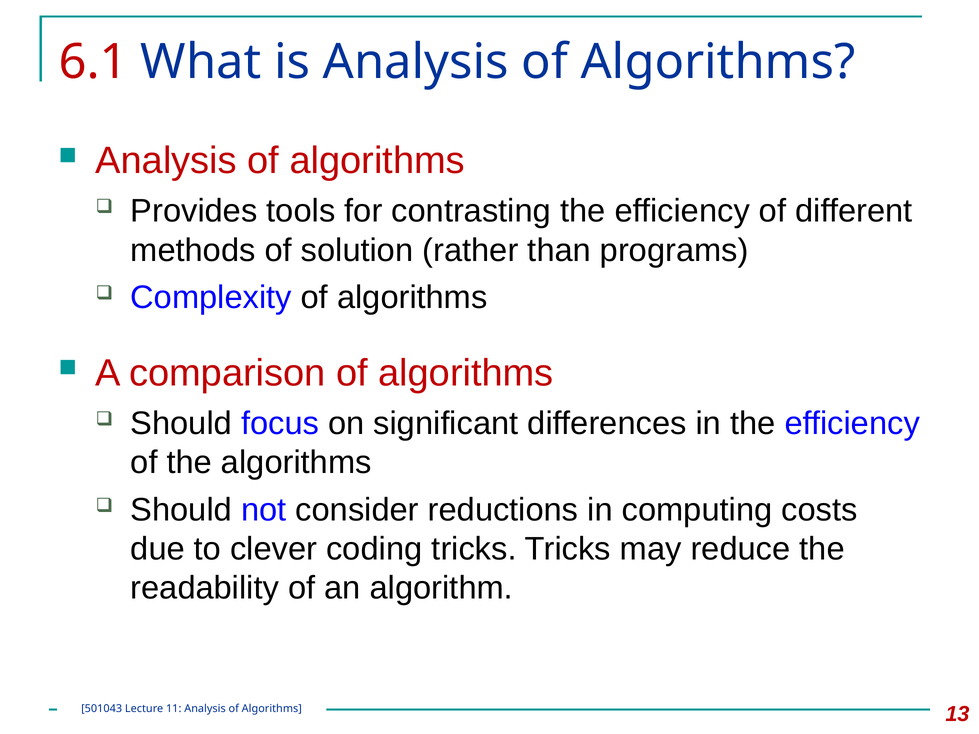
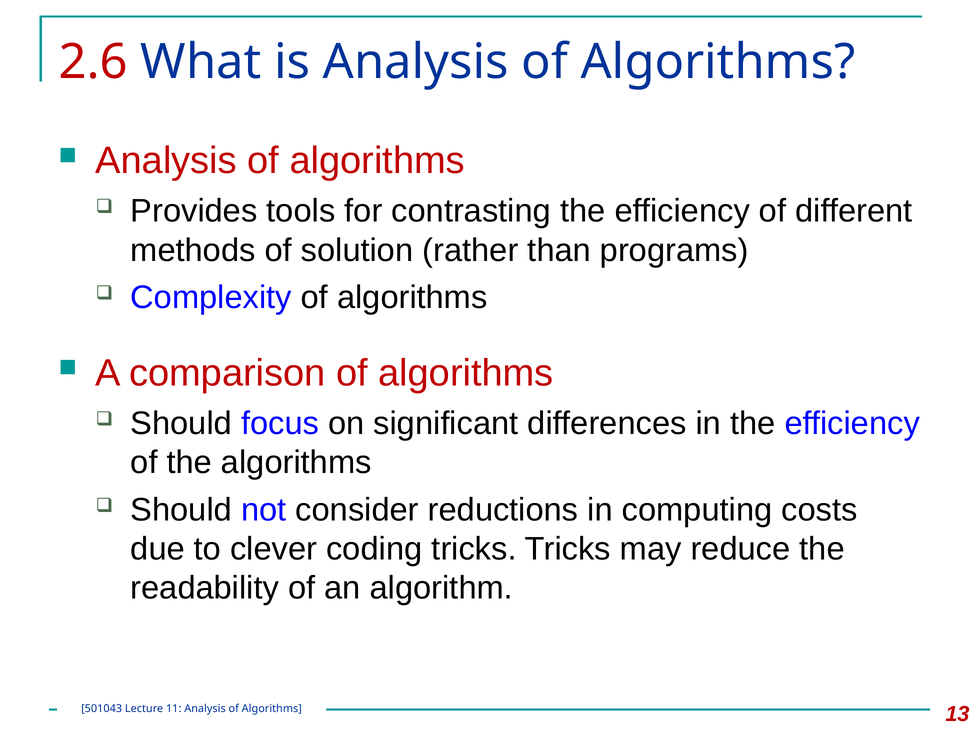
6.1: 6.1 -> 2.6
